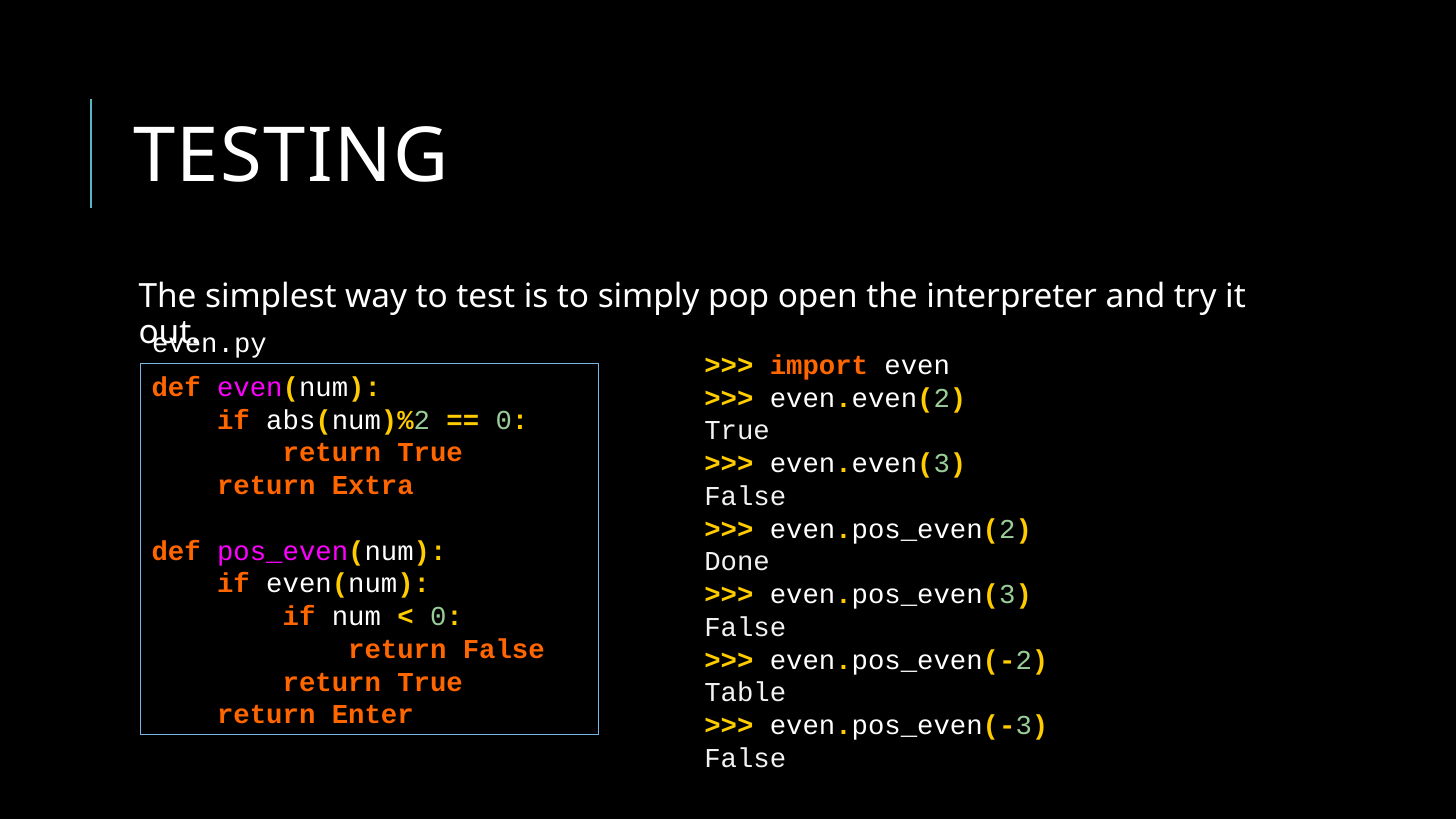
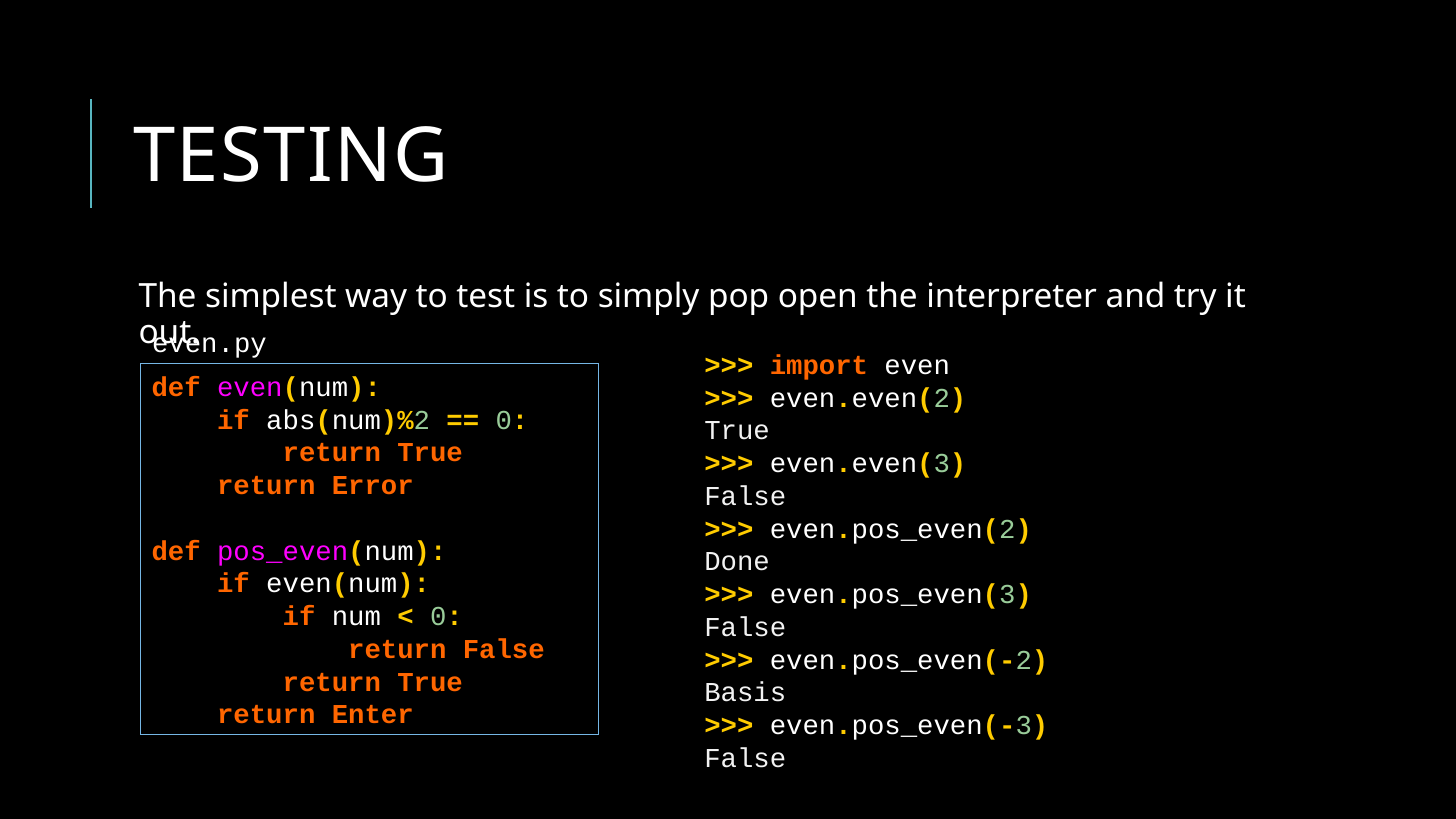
Extra: Extra -> Error
Table: Table -> Basis
